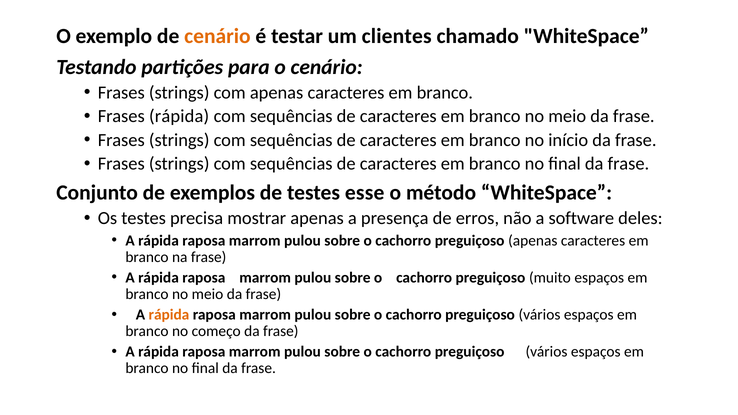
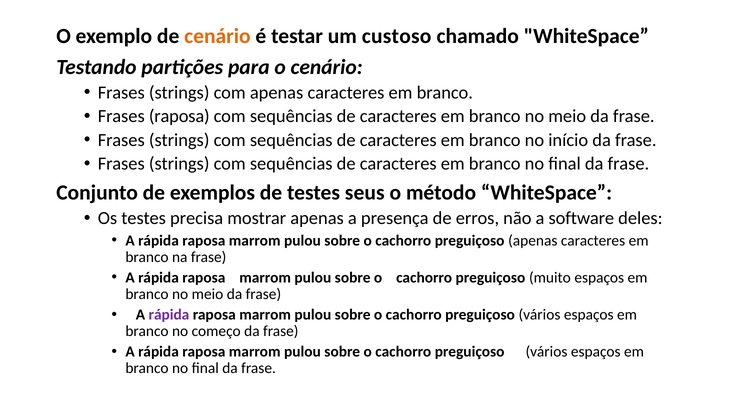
clientes: clientes -> custoso
Frases rápida: rápida -> raposa
esse: esse -> seus
rápida at (169, 315) colour: orange -> purple
